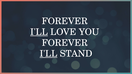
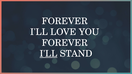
I'LL at (39, 32) underline: present -> none
